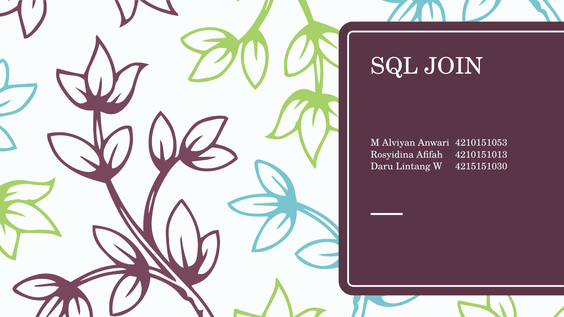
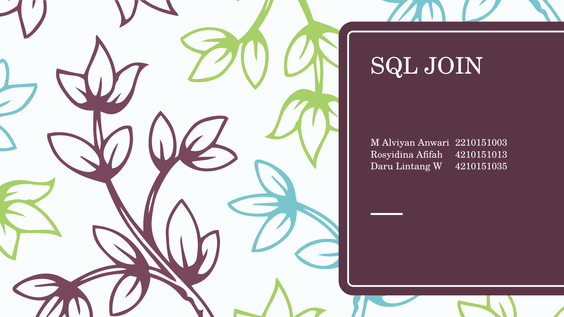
4210151053: 4210151053 -> 2210151003
4215151030: 4215151030 -> 4210151035
